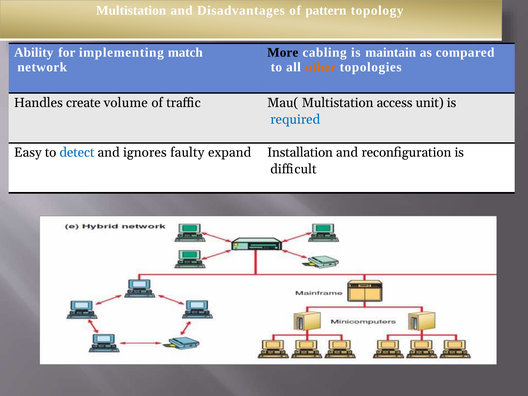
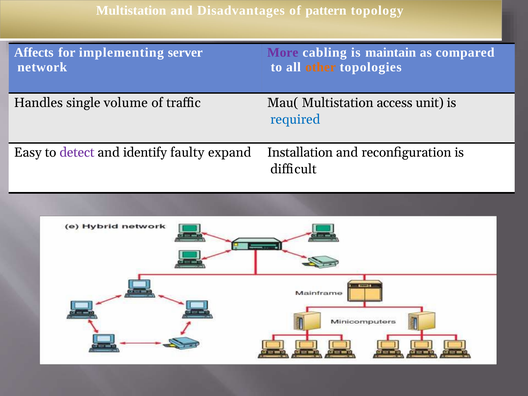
Ability: Ability -> Affects
match: match -> server
More colour: black -> purple
create: create -> single
detect colour: blue -> purple
ignores: ignores -> identify
